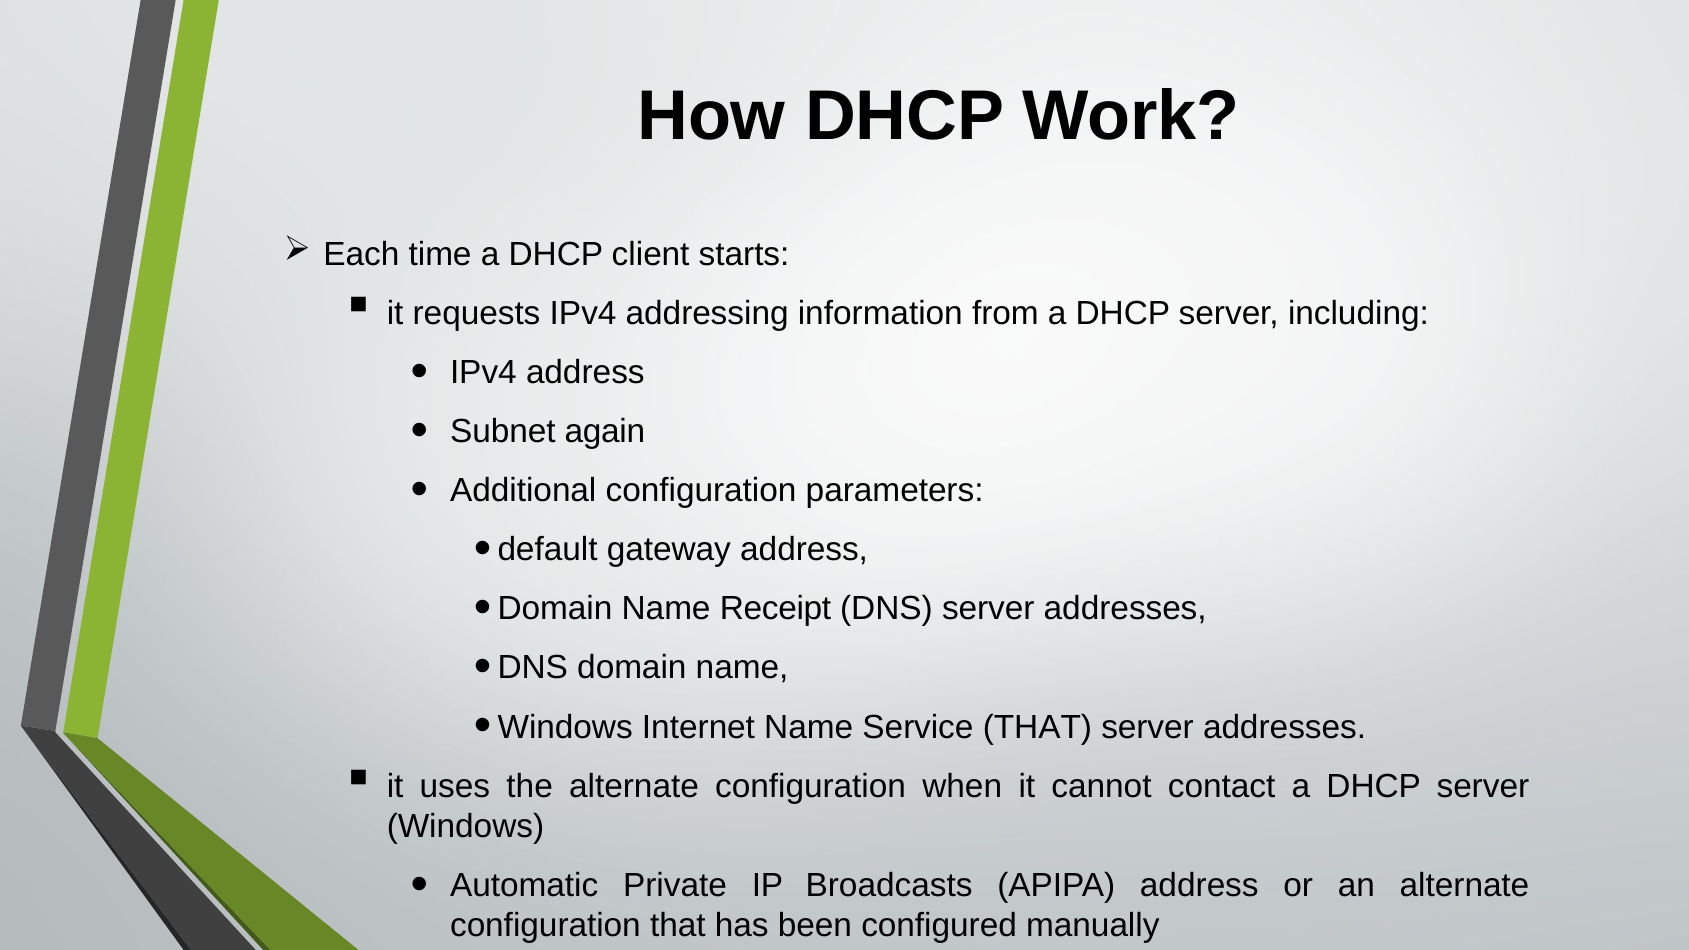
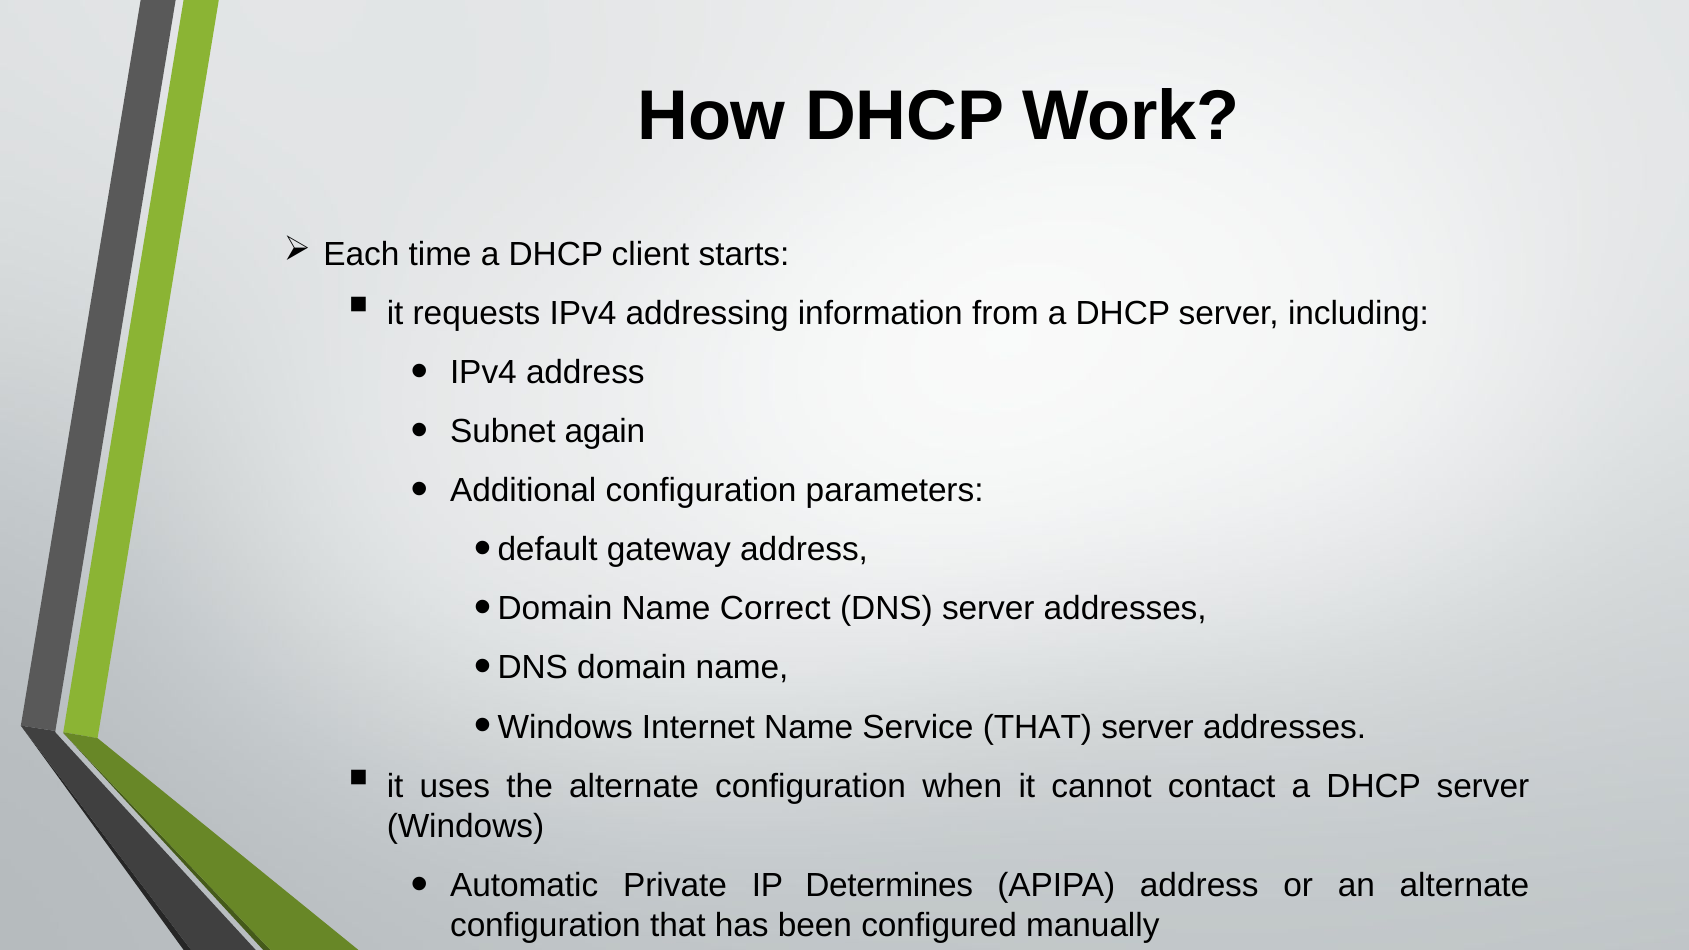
Receipt: Receipt -> Correct
Broadcasts: Broadcasts -> Determines
